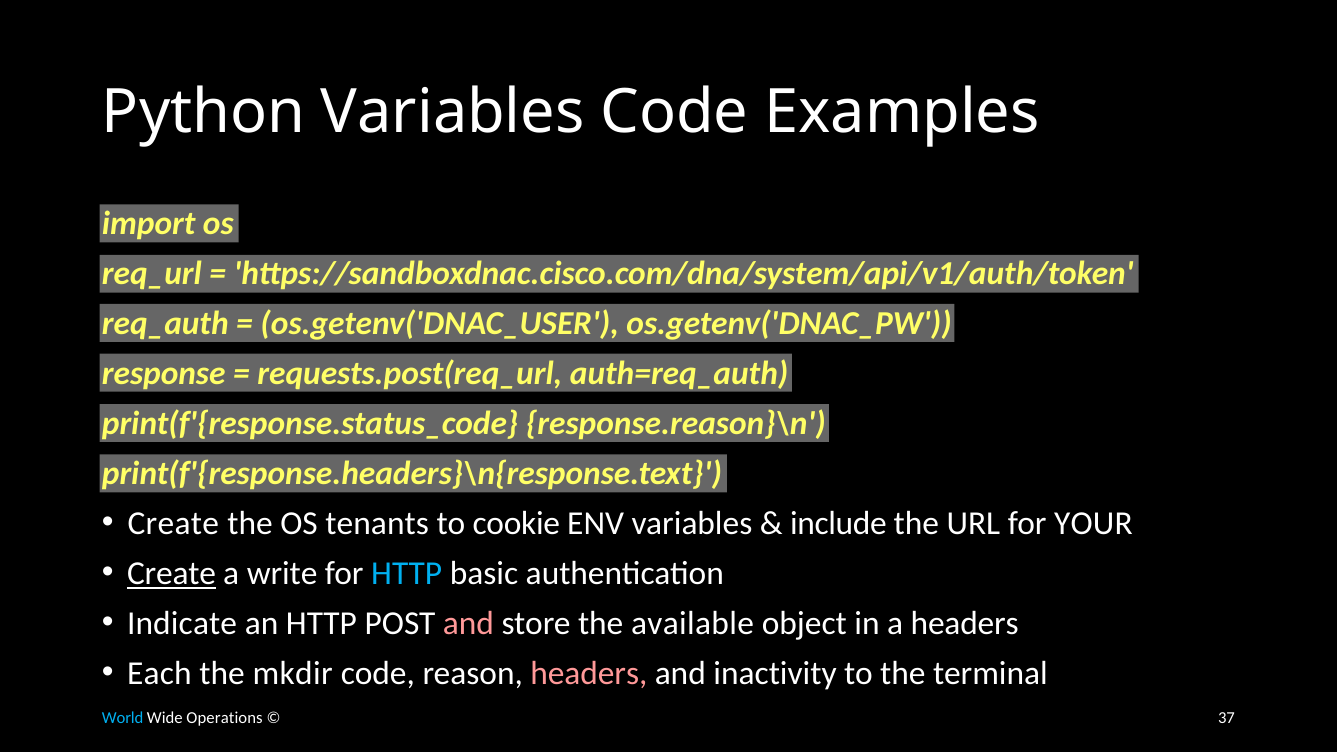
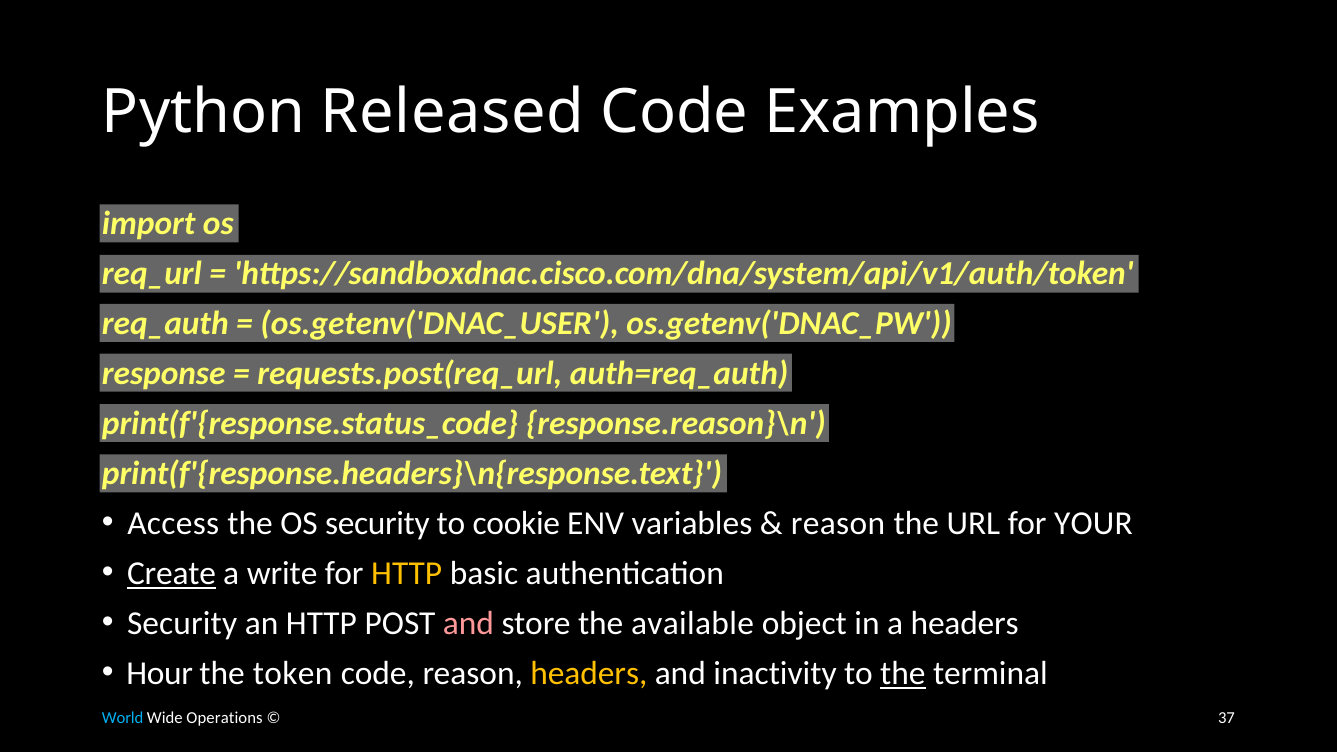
Python Variables: Variables -> Released
Create at (173, 523): Create -> Access
OS tenants: tenants -> security
include at (838, 523): include -> reason
HTTP at (407, 573) colour: light blue -> yellow
Indicate at (182, 623): Indicate -> Security
Each: Each -> Hour
mkdir: mkdir -> token
headers at (589, 673) colour: pink -> yellow
the at (903, 673) underline: none -> present
